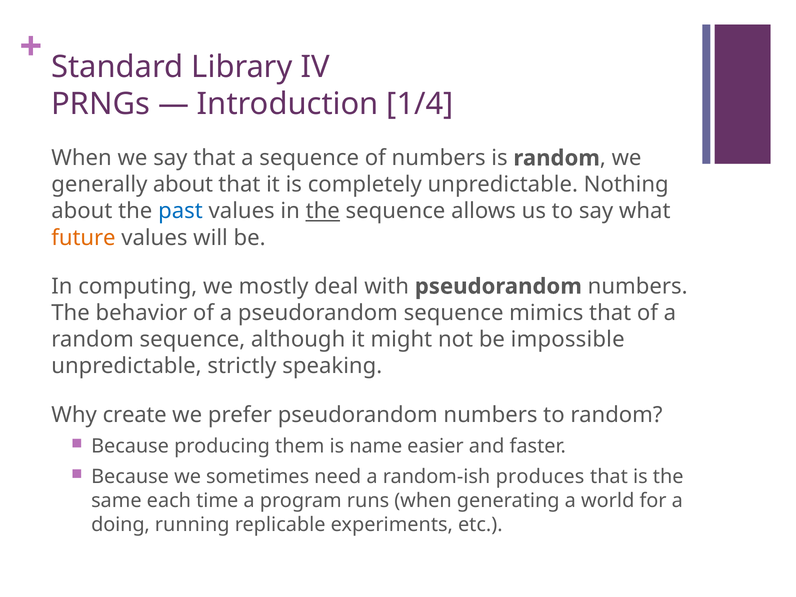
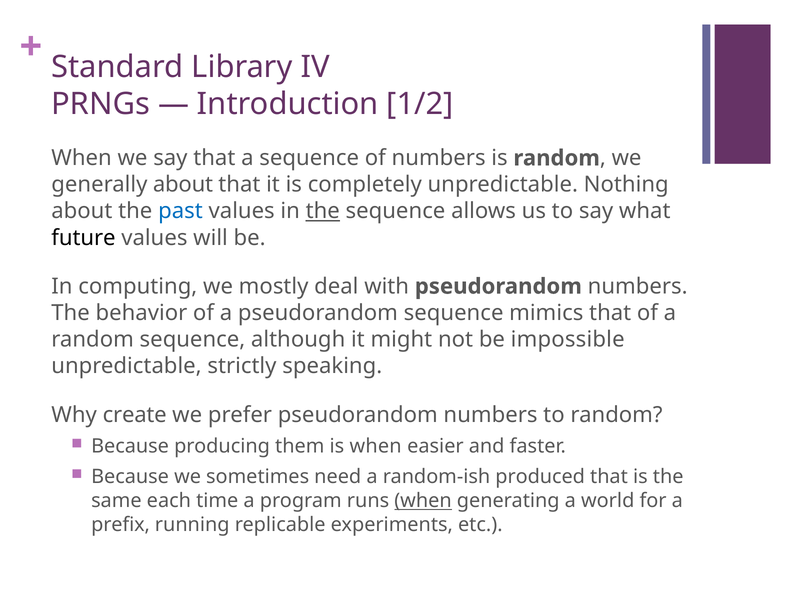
1/4: 1/4 -> 1/2
future colour: orange -> black
is name: name -> when
produces: produces -> produced
when at (423, 501) underline: none -> present
doing: doing -> prefix
